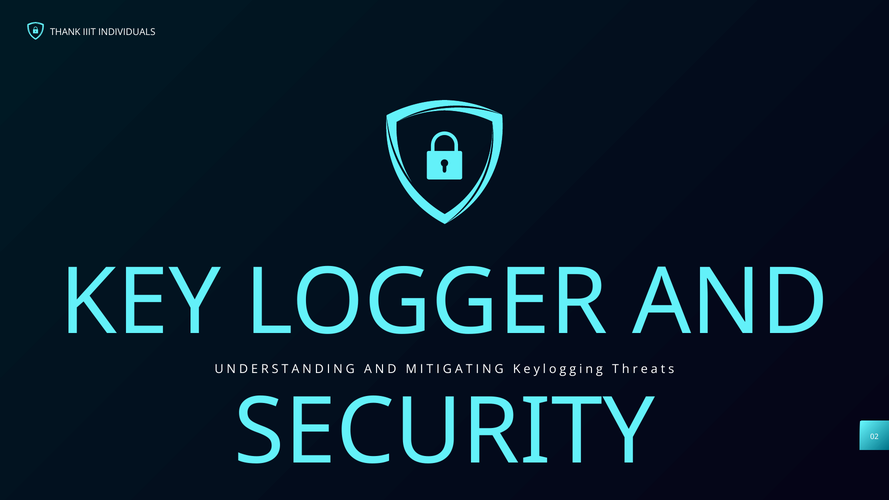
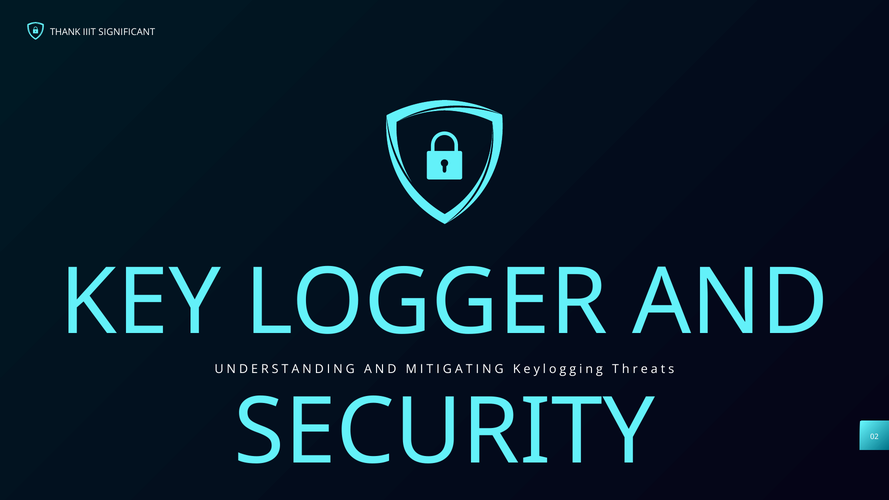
INDIVIDUALS: INDIVIDUALS -> SIGNIFICANT
